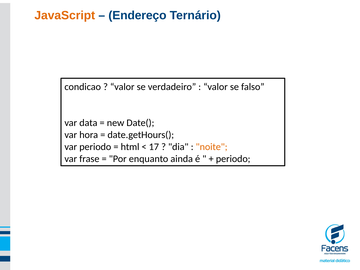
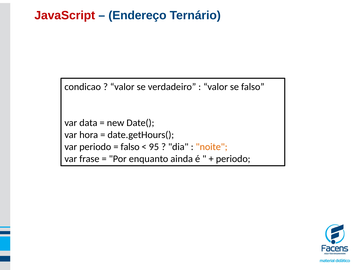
JavaScript colour: orange -> red
html at (130, 147): html -> falso
17: 17 -> 95
